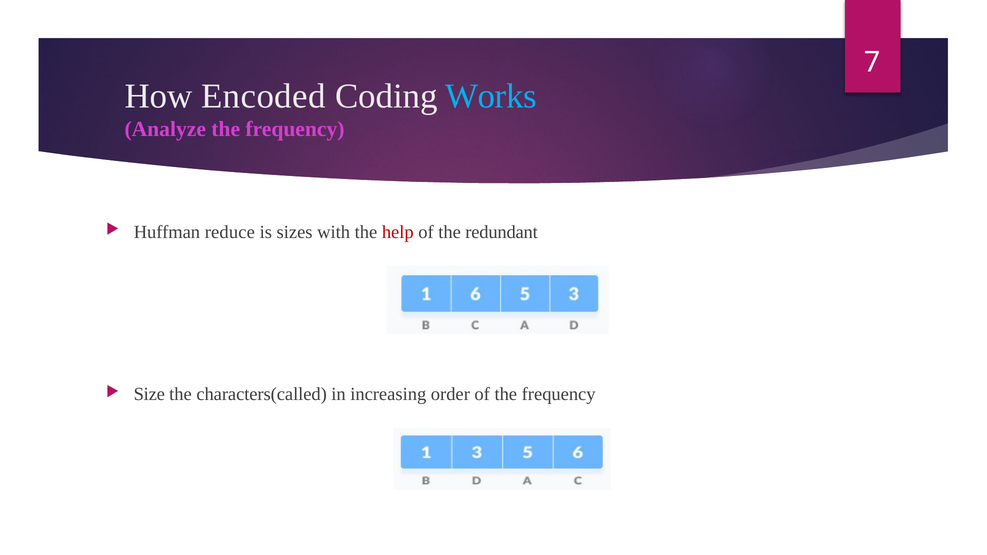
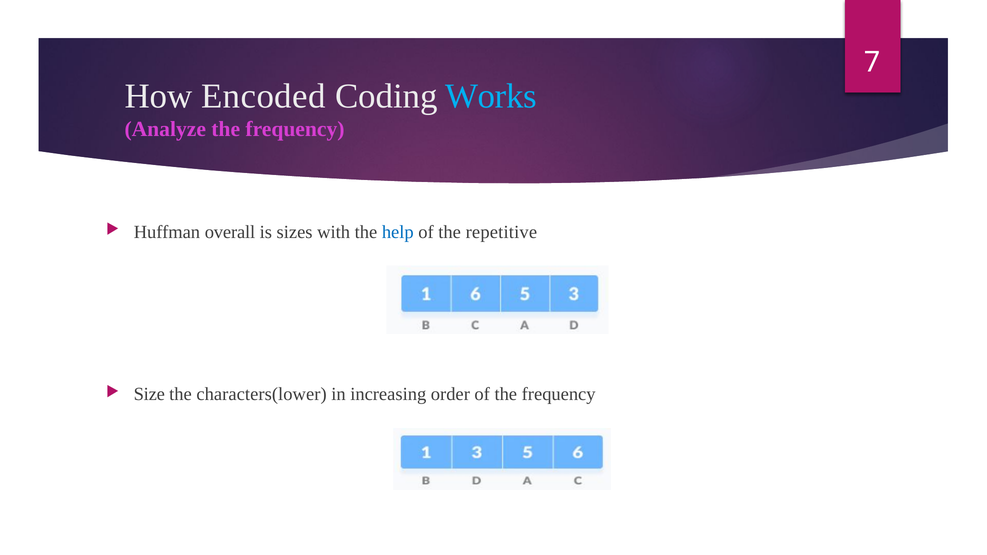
reduce: reduce -> overall
help colour: red -> blue
redundant: redundant -> repetitive
characters(called: characters(called -> characters(lower
